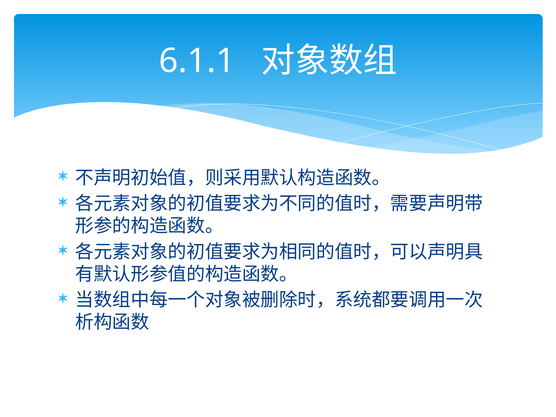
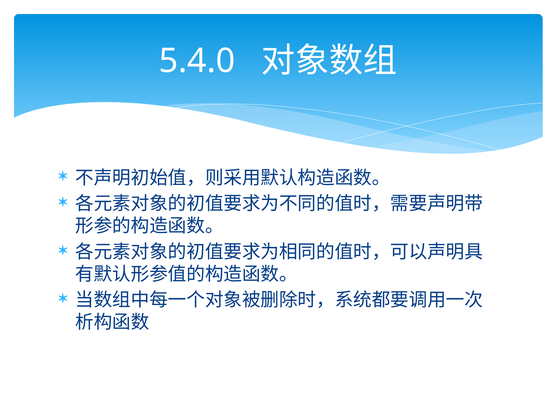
6.1.1: 6.1.1 -> 5.4.0
